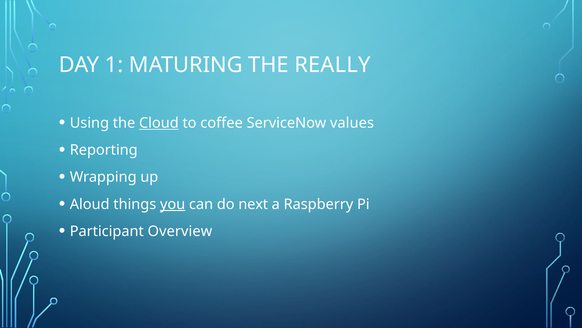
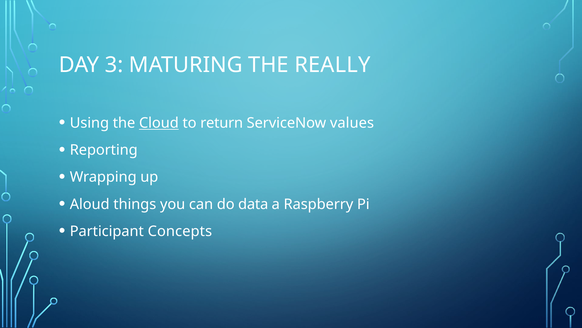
1: 1 -> 3
coffee: coffee -> return
you underline: present -> none
next: next -> data
Overview: Overview -> Concepts
